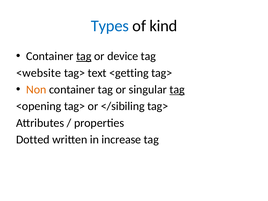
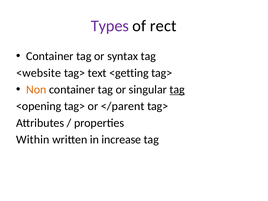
Types colour: blue -> purple
kind: kind -> rect
tag at (84, 56) underline: present -> none
device: device -> syntax
</sibiling: </sibiling -> </parent
Dotted: Dotted -> Within
